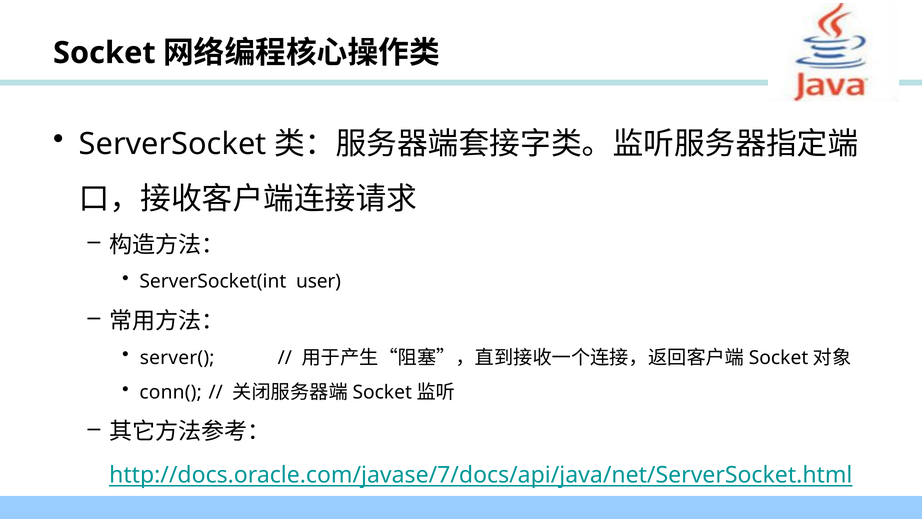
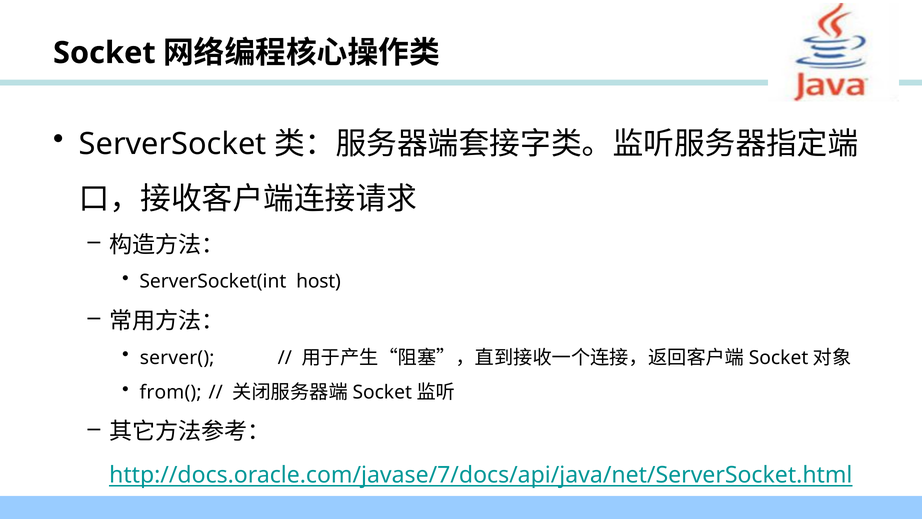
user: user -> host
conn(: conn( -> from(
